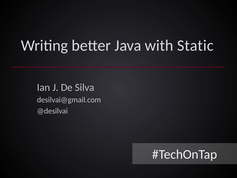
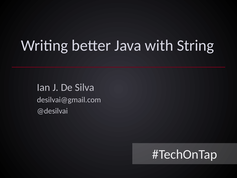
Static: Static -> String
